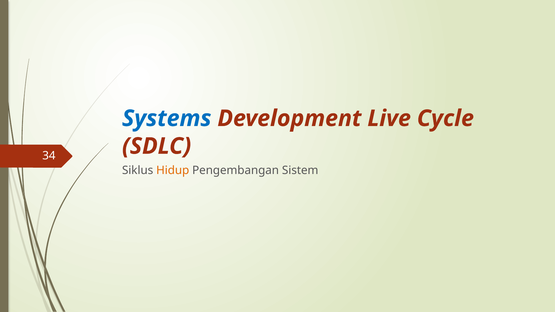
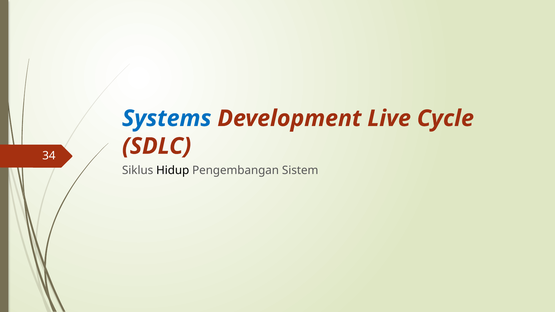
Hidup colour: orange -> black
